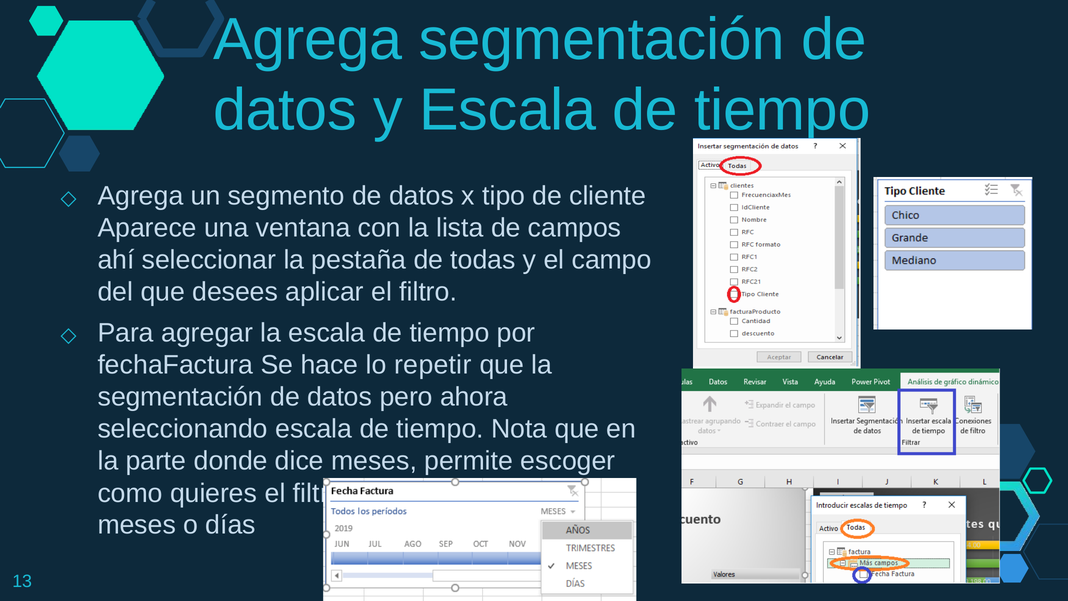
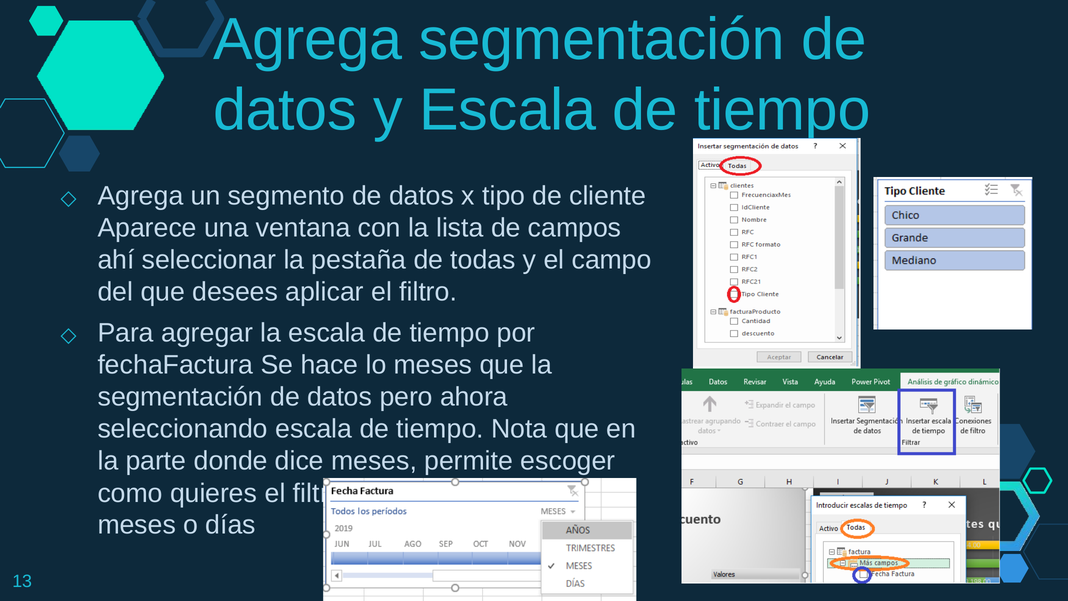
lo repetir: repetir -> meses
